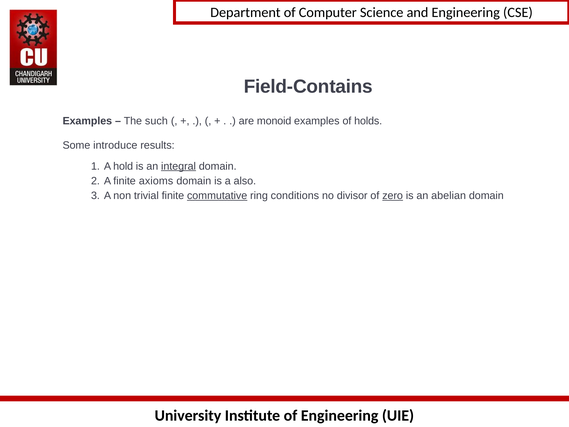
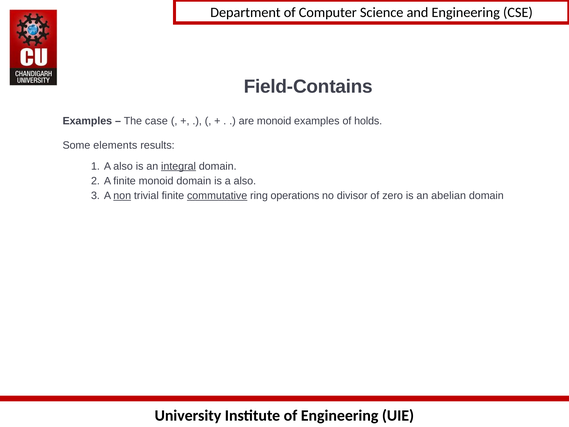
such: such -> case
introduce: introduce -> elements
1 A hold: hold -> also
finite axioms: axioms -> monoid
non underline: none -> present
conditions: conditions -> operations
zero underline: present -> none
